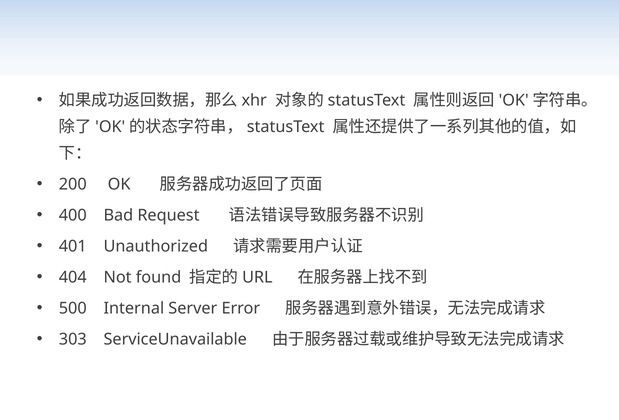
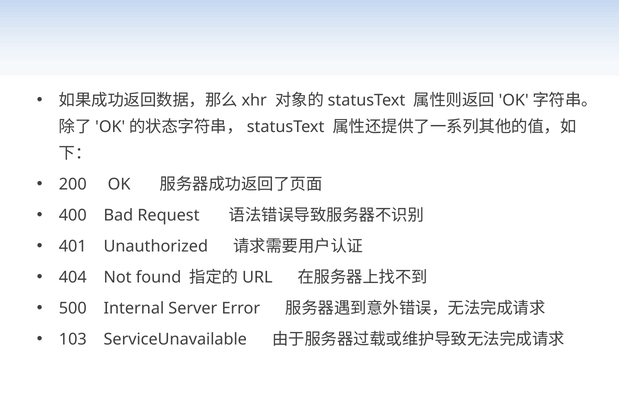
303: 303 -> 103
